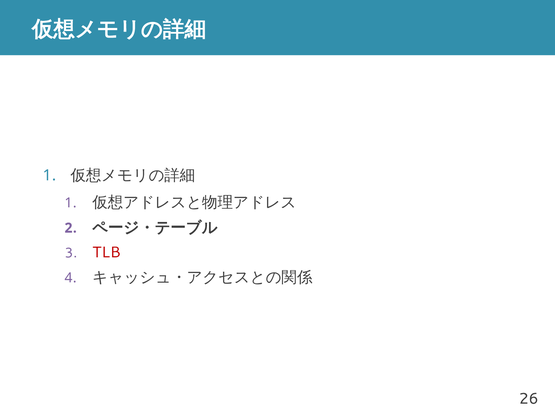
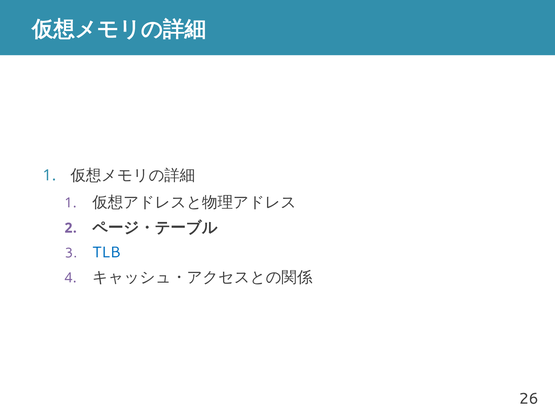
TLB colour: red -> blue
